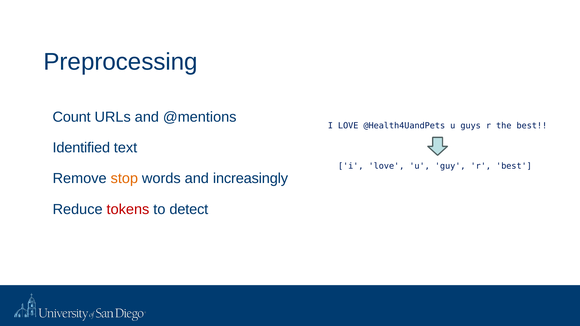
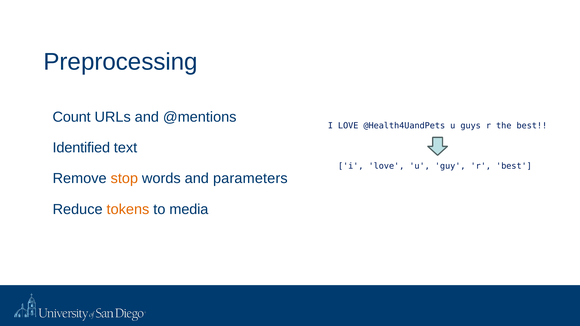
increasingly: increasingly -> parameters
tokens colour: red -> orange
detect: detect -> media
